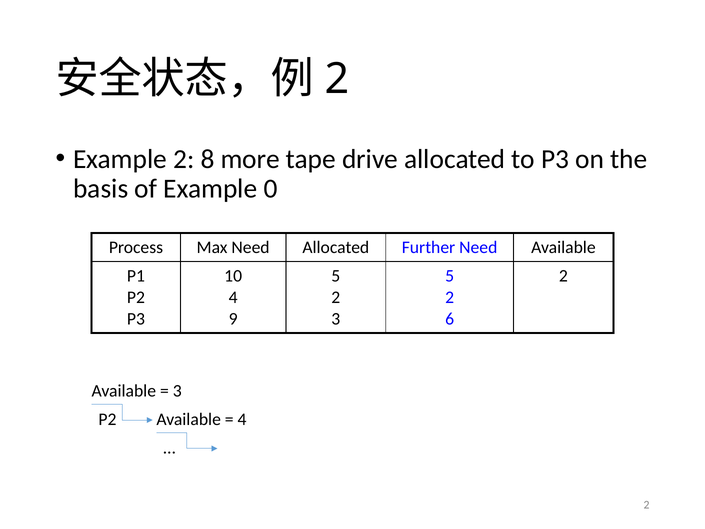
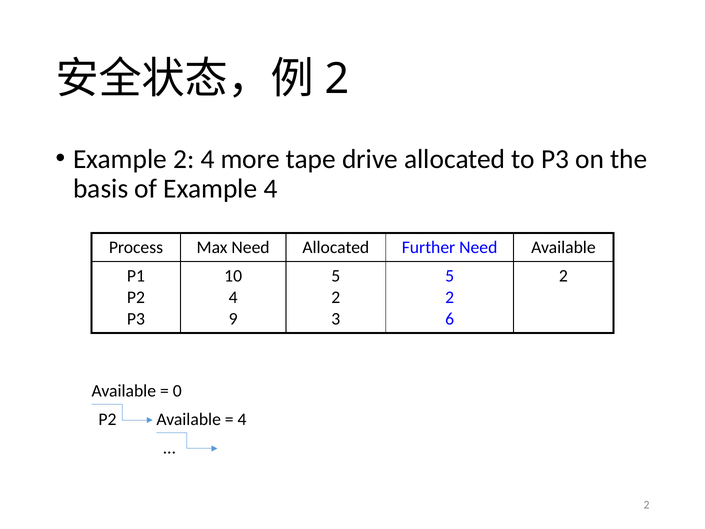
2 8: 8 -> 4
Example 0: 0 -> 4
3 at (177, 391): 3 -> 0
